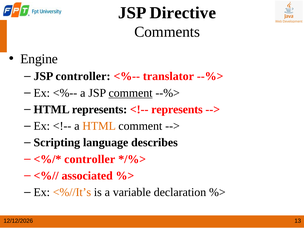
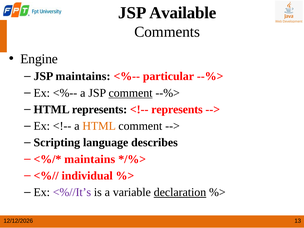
Directive: Directive -> Available
JSP controller: controller -> maintains
translator: translator -> particular
controller at (90, 159): controller -> maintains
associated: associated -> individual
<%//It’s colour: orange -> purple
declaration underline: none -> present
